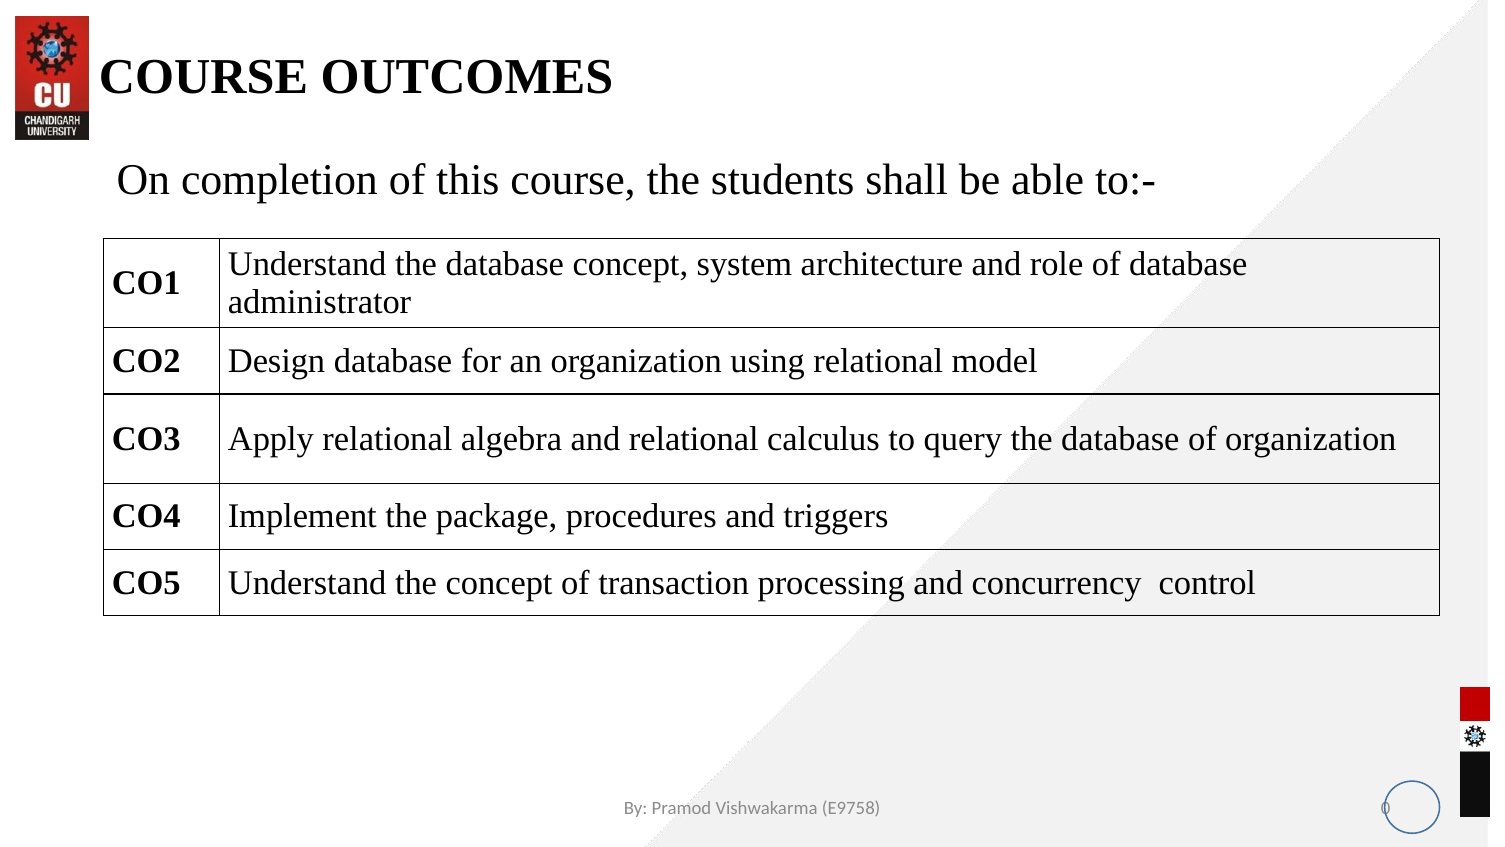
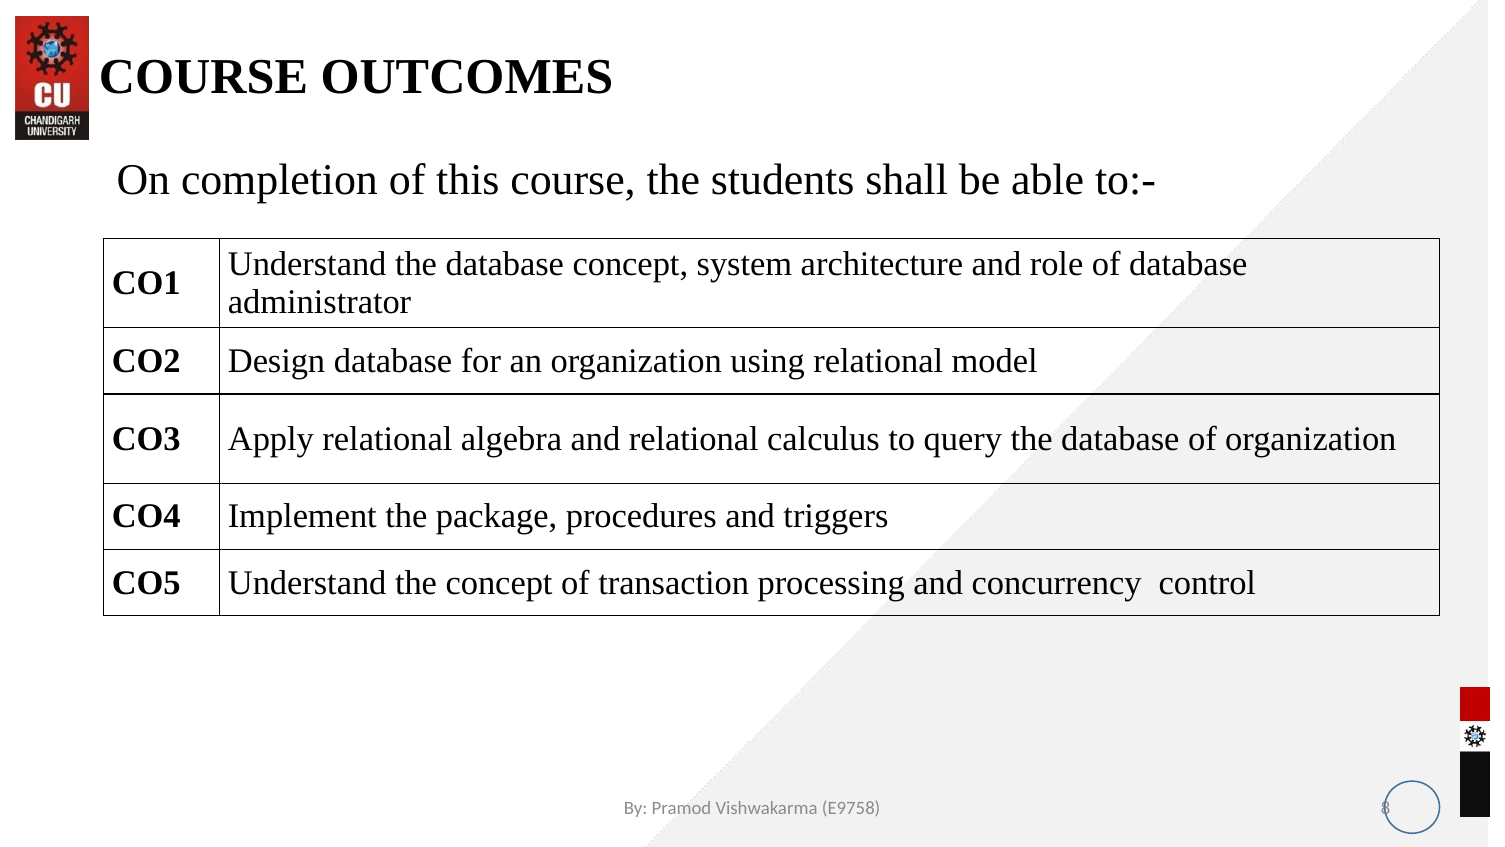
0: 0 -> 8
